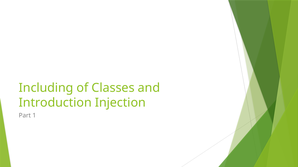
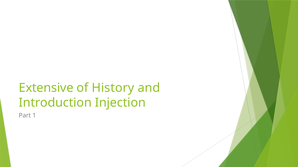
Including: Including -> Extensive
Classes: Classes -> History
